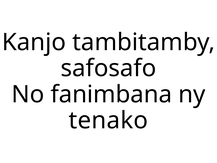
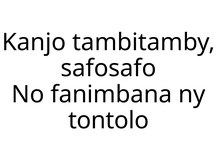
tenako: tenako -> tontolo
